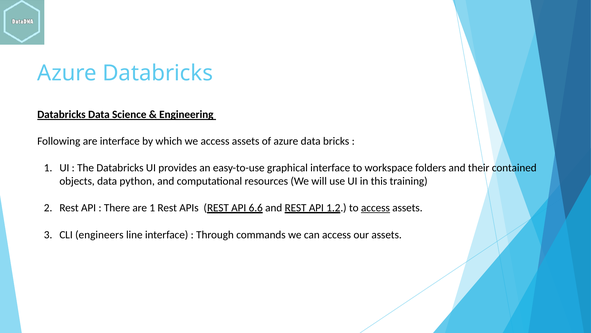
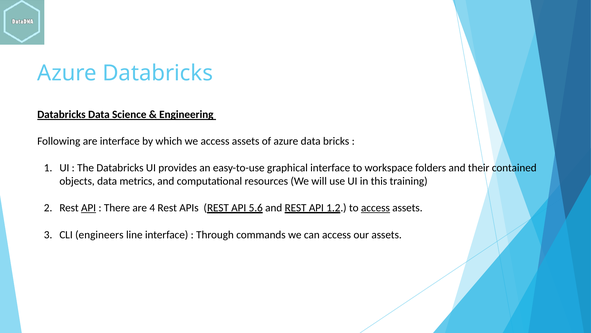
python: python -> metrics
API at (89, 207) underline: none -> present
are 1: 1 -> 4
6.6: 6.6 -> 5.6
